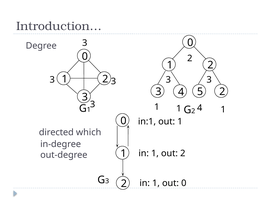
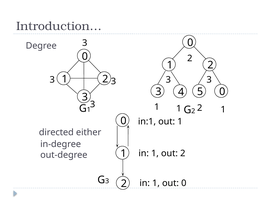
5 2: 2 -> 0
1 1 4: 4 -> 2
which: which -> either
